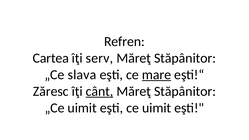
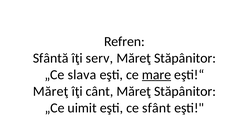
Cartea: Cartea -> Sfântă
Zăresc at (51, 91): Zăresc -> Măreţ
cânt underline: present -> none
ce uimit: uimit -> sfânt
